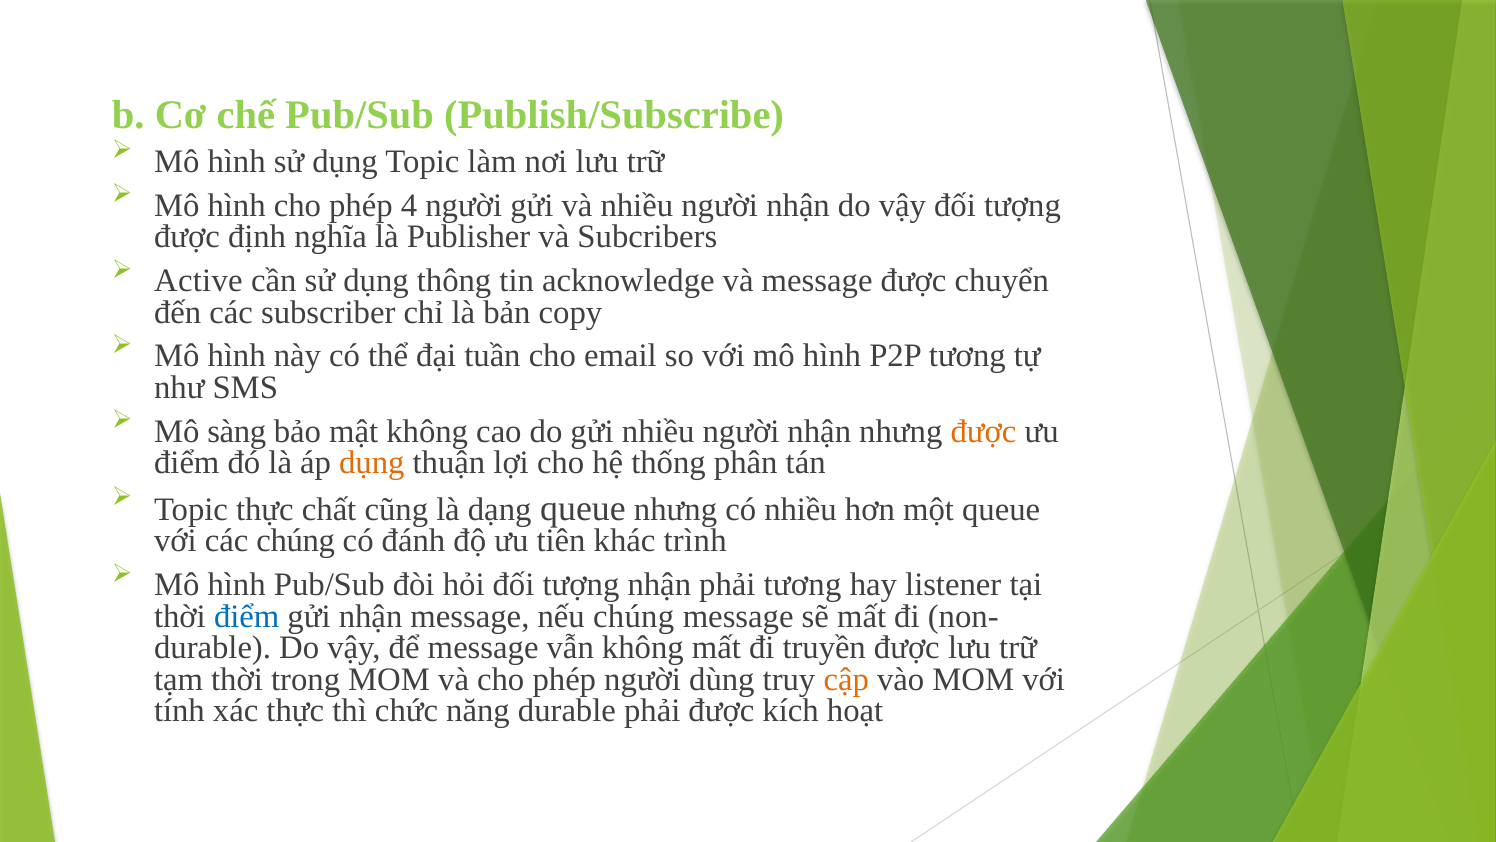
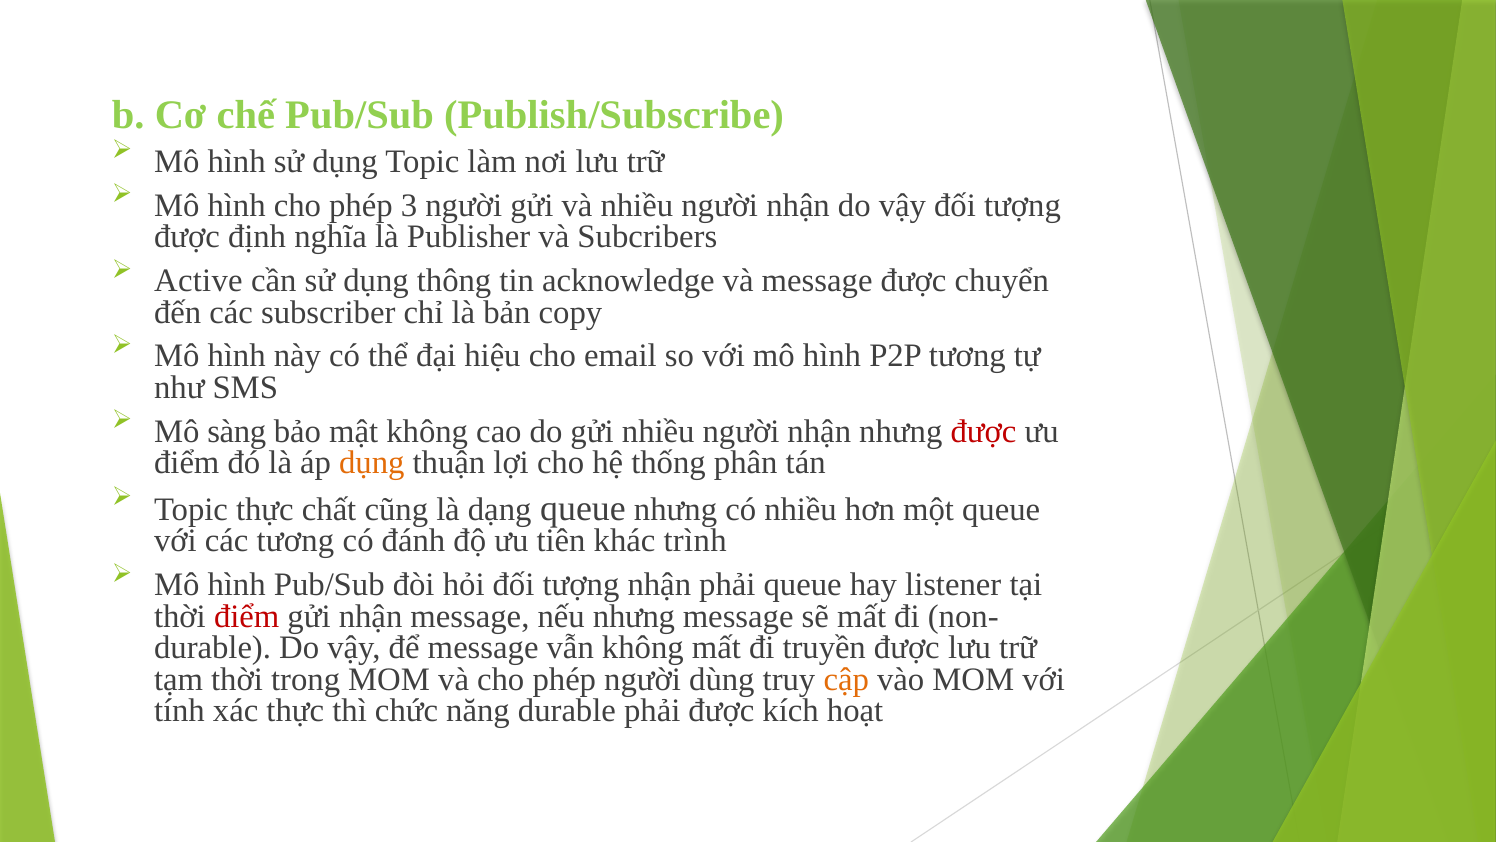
4: 4 -> 3
tuần: tuần -> hiệu
được at (983, 431) colour: orange -> red
các chúng: chúng -> tương
phải tương: tương -> queue
điểm at (247, 616) colour: blue -> red
nếu chúng: chúng -> nhưng
